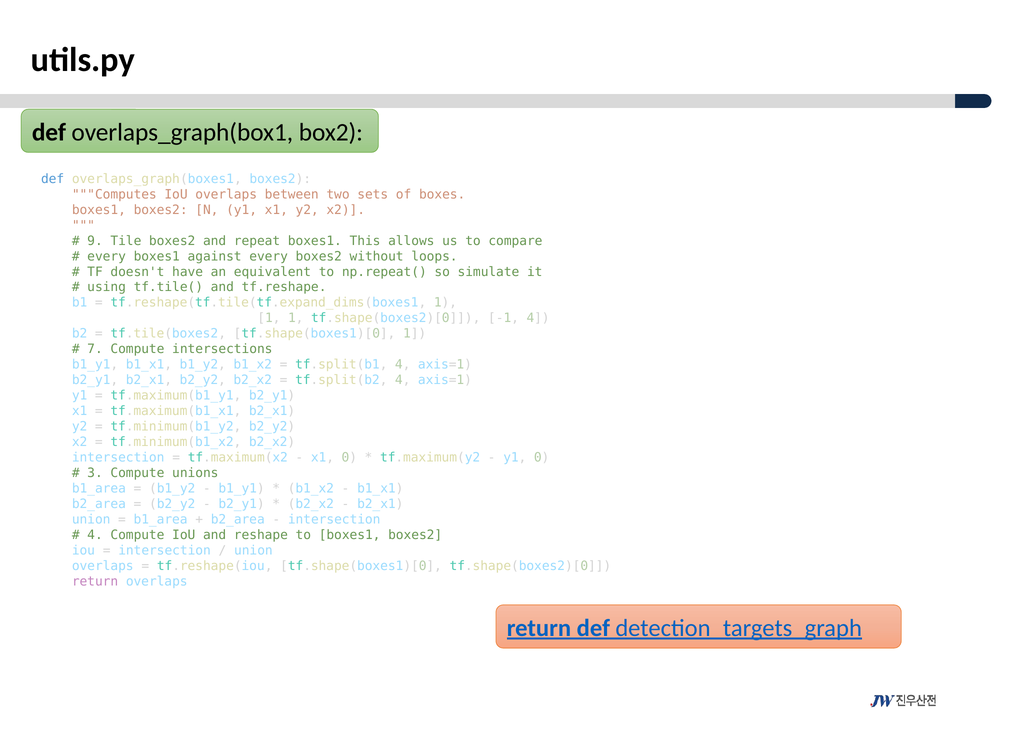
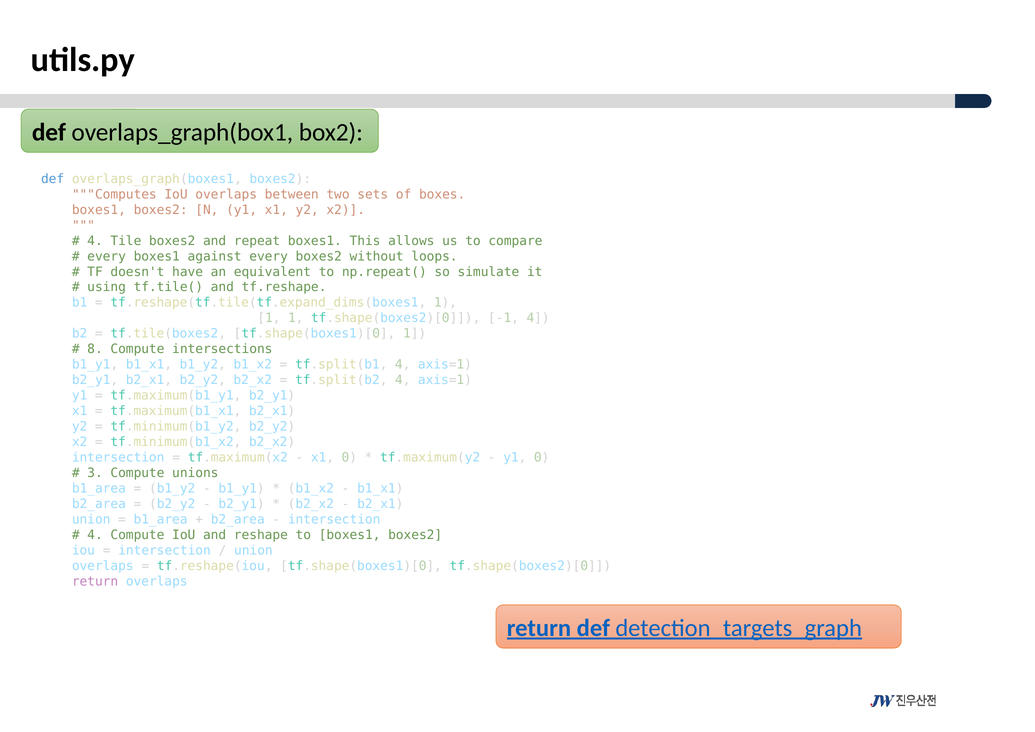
9 at (95, 241): 9 -> 4
7: 7 -> 8
